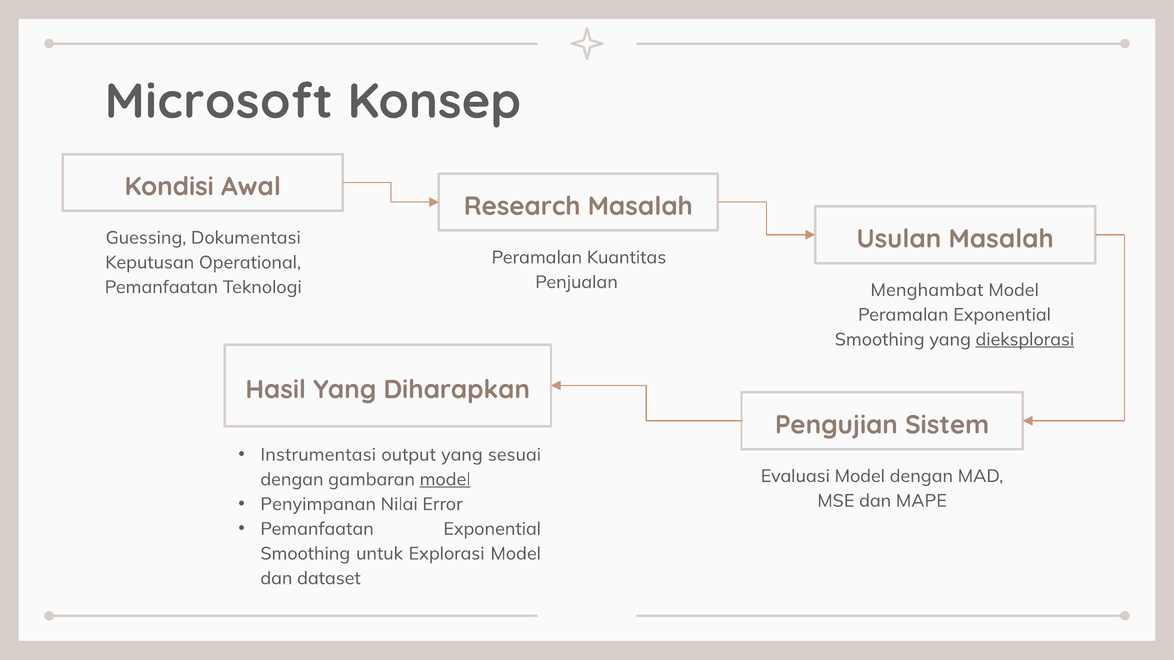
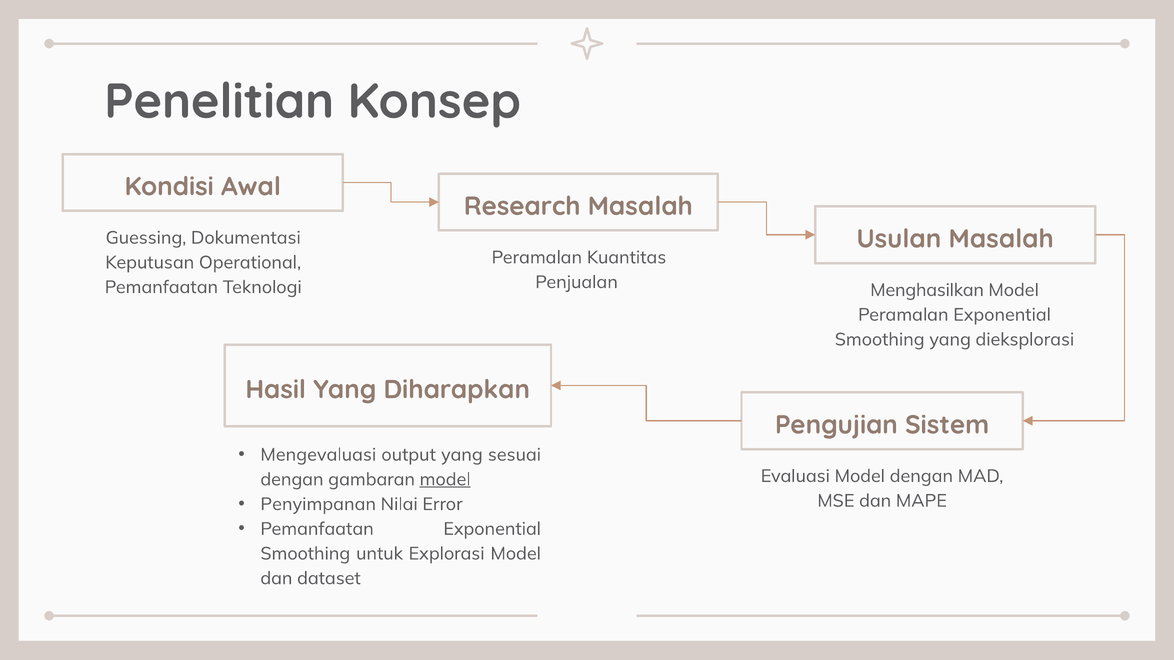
Microsoft: Microsoft -> Penelitian
Menghambat: Menghambat -> Menghasilkan
dieksplorasi underline: present -> none
Instrumentasi: Instrumentasi -> Mengevaluasi
